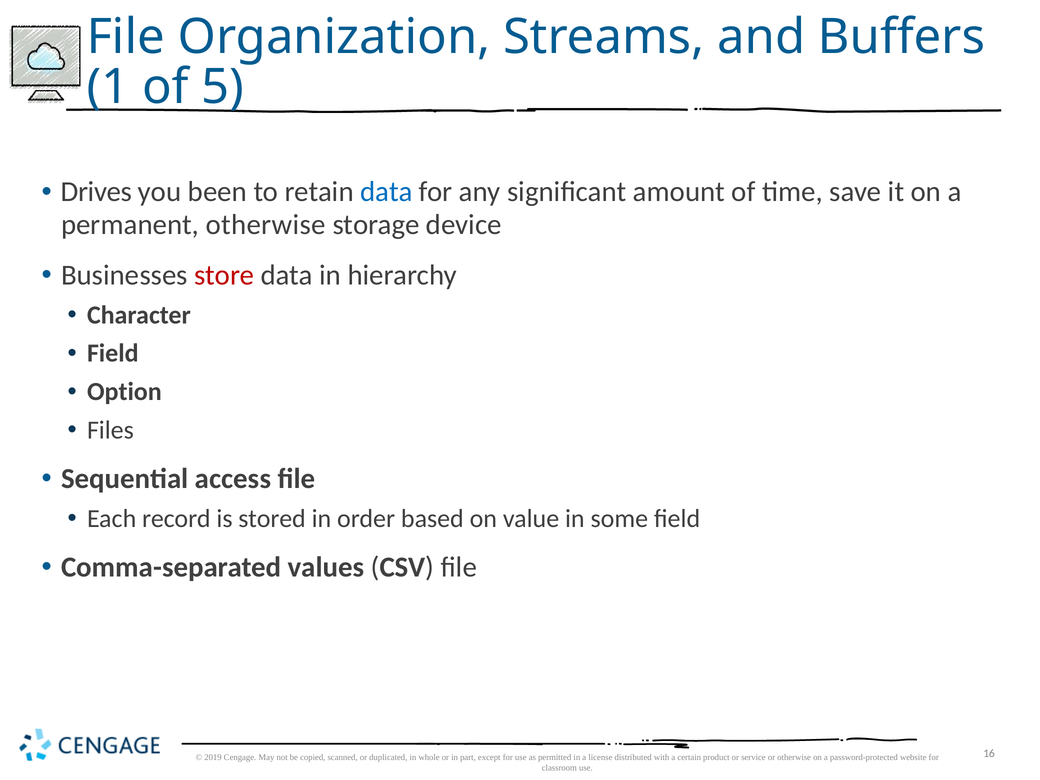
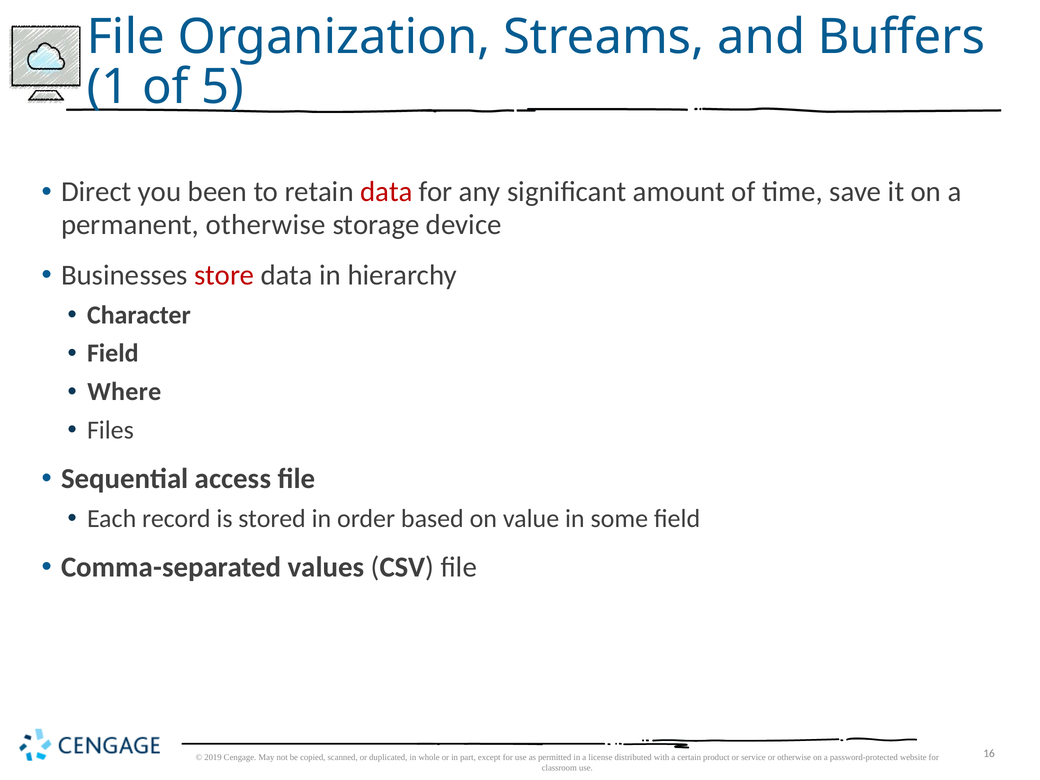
Drives: Drives -> Direct
data at (386, 192) colour: blue -> red
Option: Option -> Where
